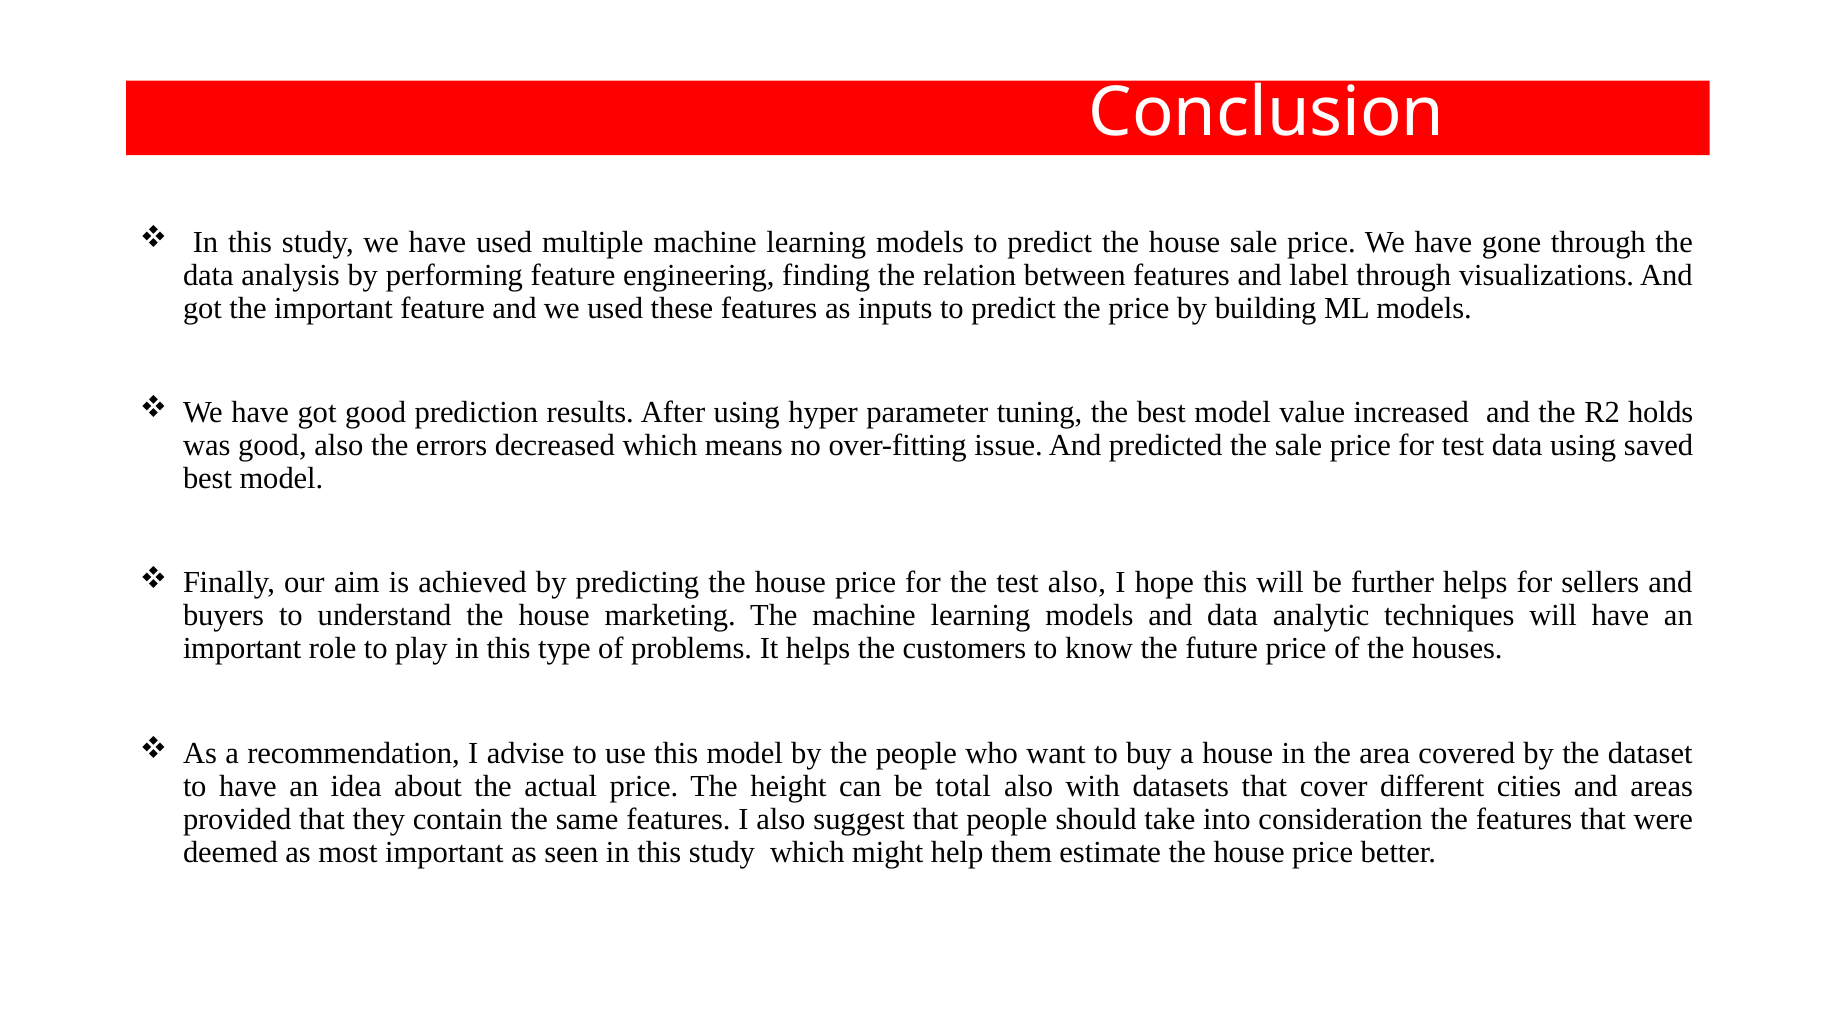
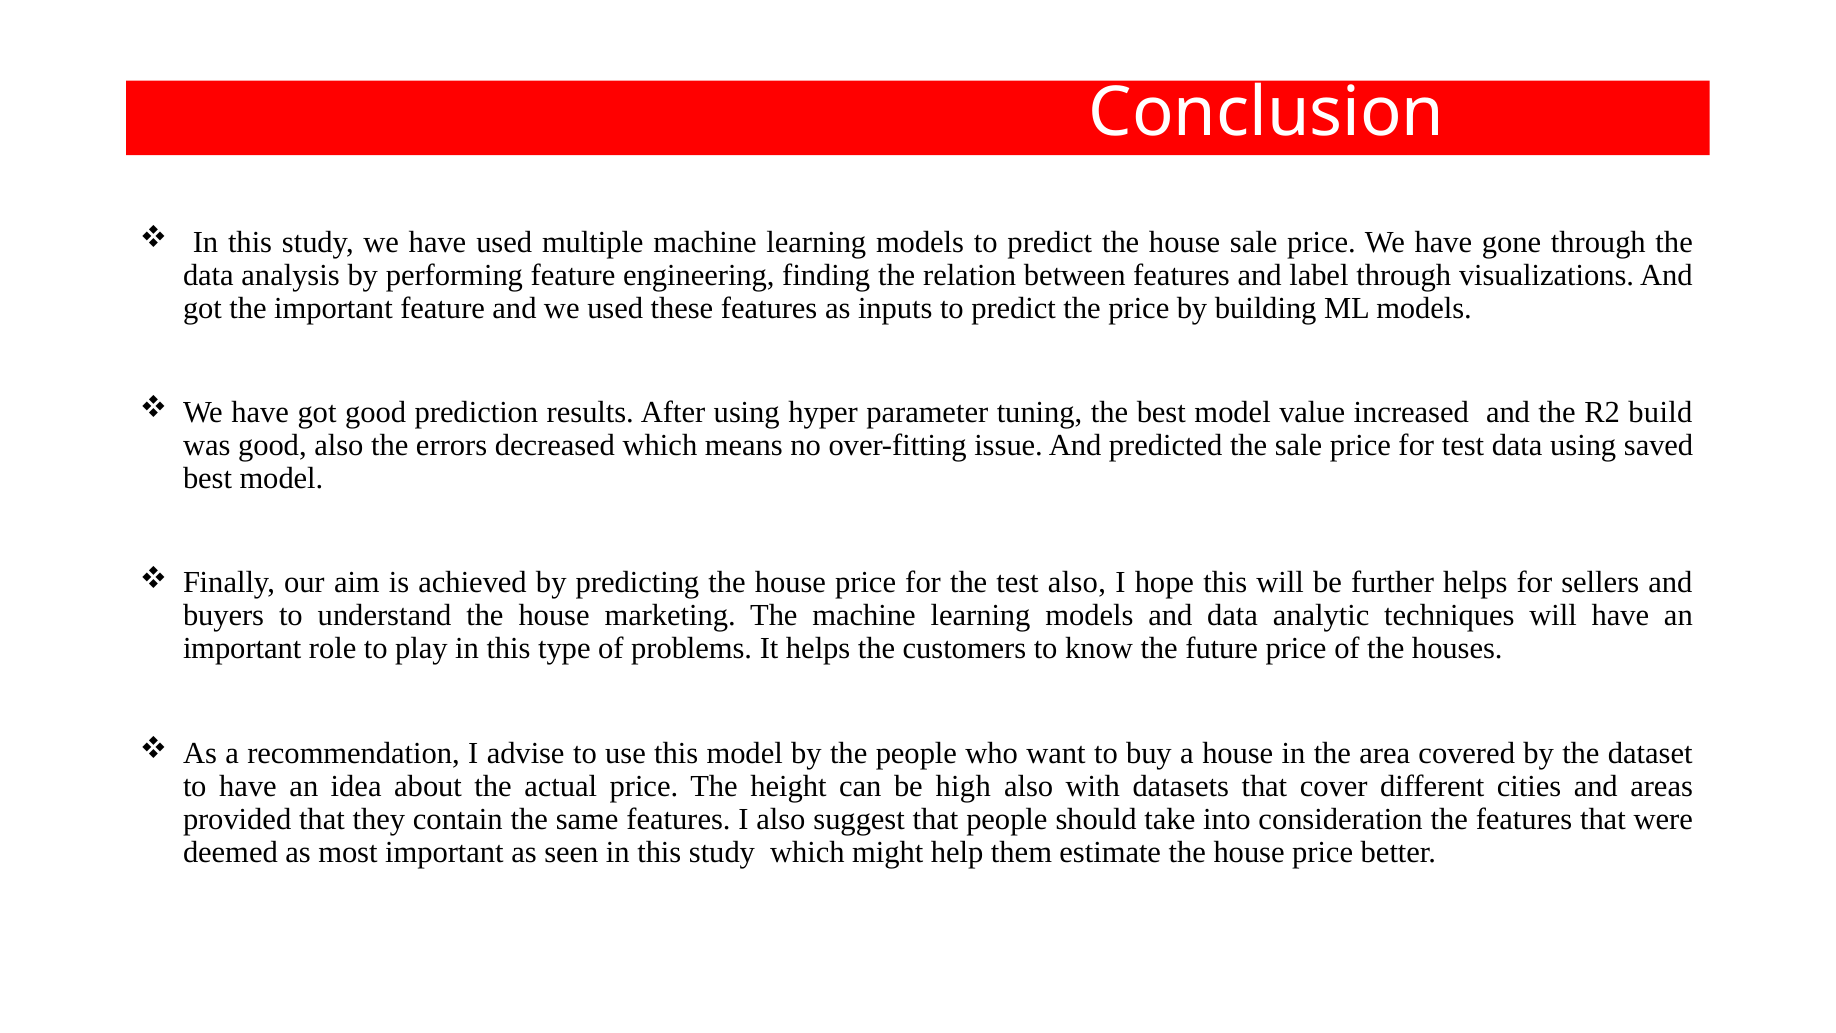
holds: holds -> build
total: total -> high
